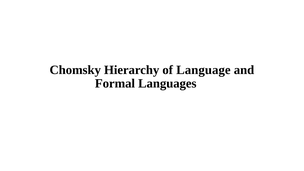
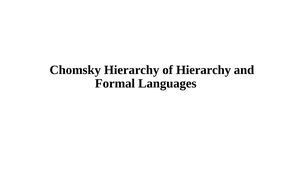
of Language: Language -> Hierarchy
